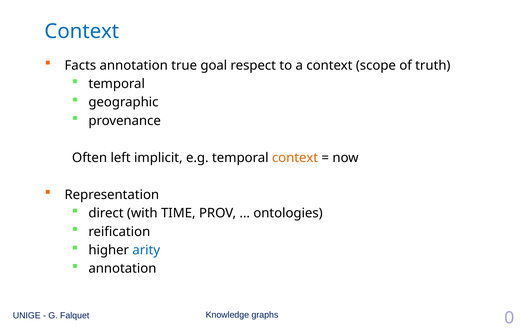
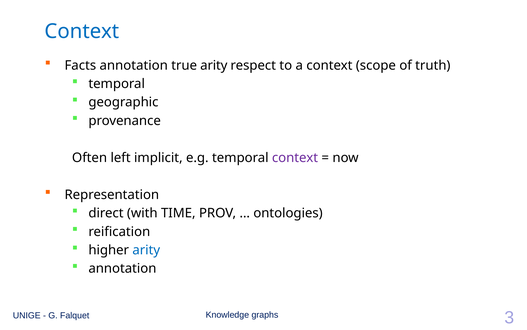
true goal: goal -> arity
context at (295, 157) colour: orange -> purple
0: 0 -> 3
